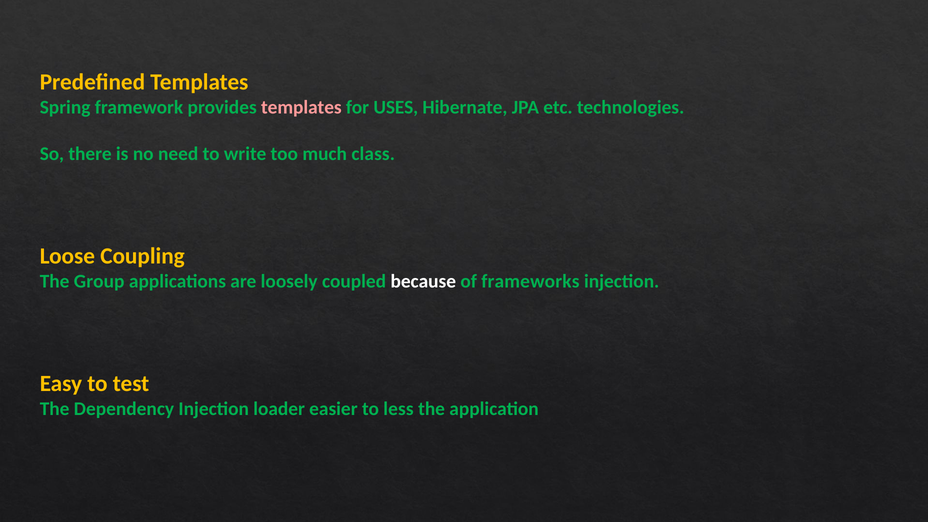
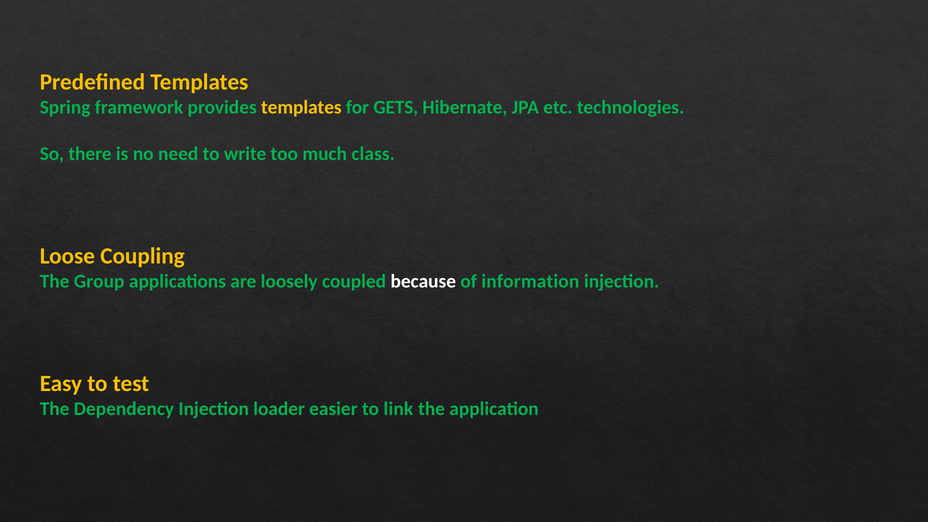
templates at (301, 107) colour: pink -> yellow
USES: USES -> GETS
frameworks: frameworks -> information
less: less -> link
